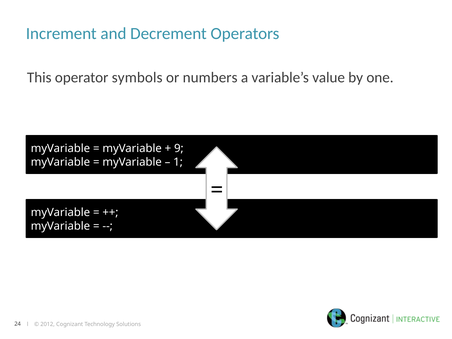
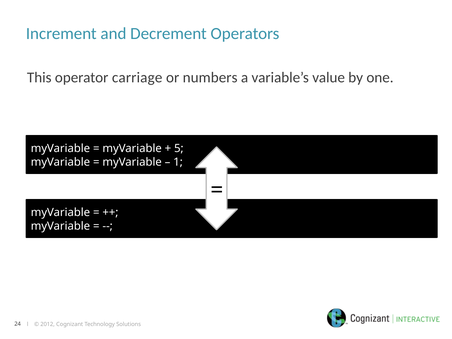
symbols: symbols -> carriage
9: 9 -> 5
